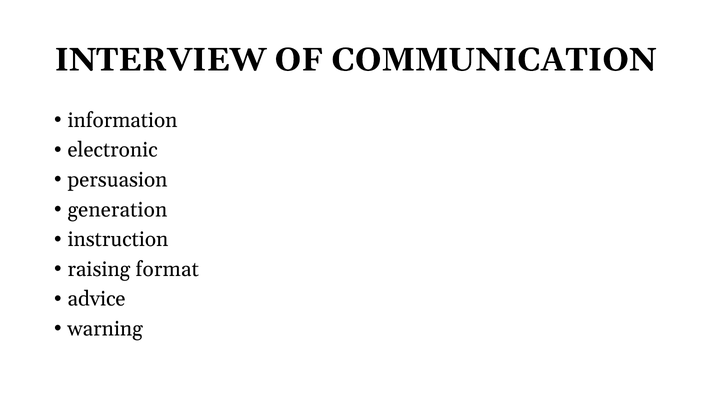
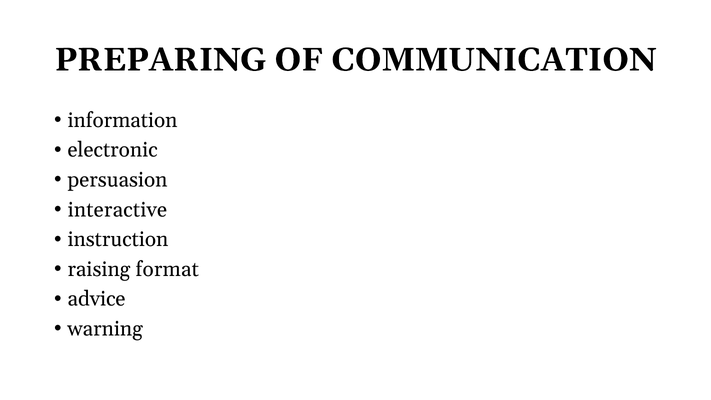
INTERVIEW: INTERVIEW -> PREPARING
generation: generation -> interactive
